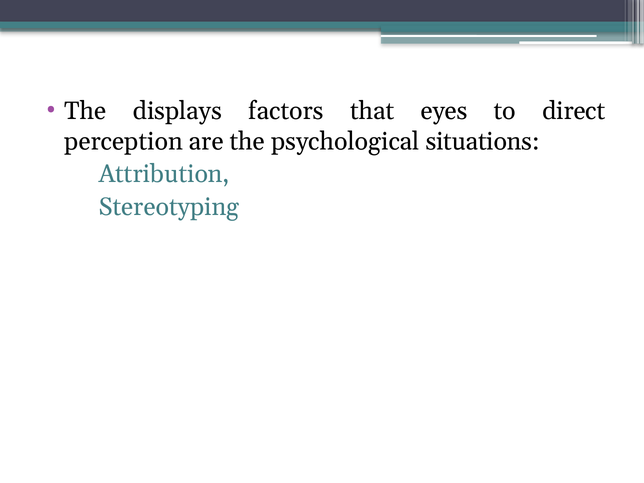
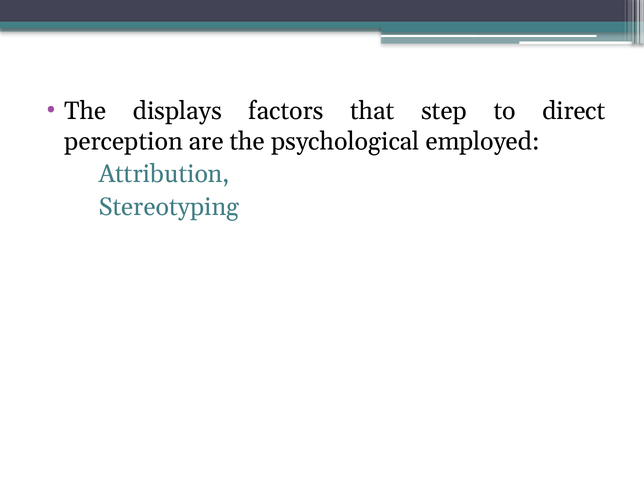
eyes: eyes -> step
situations: situations -> employed
